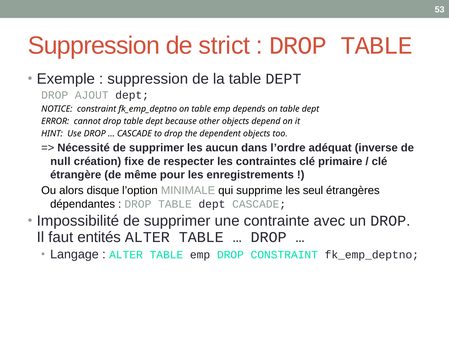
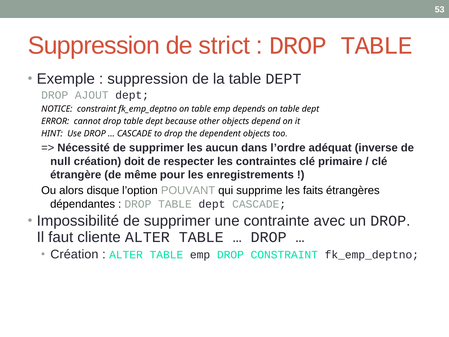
fixe: fixe -> doit
MINIMALE: MINIMALE -> POUVANT
seul: seul -> faits
entités: entités -> cliente
Langage at (74, 254): Langage -> Création
